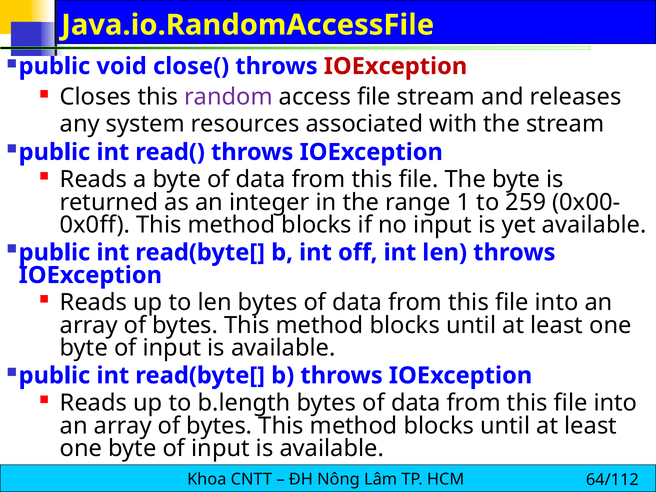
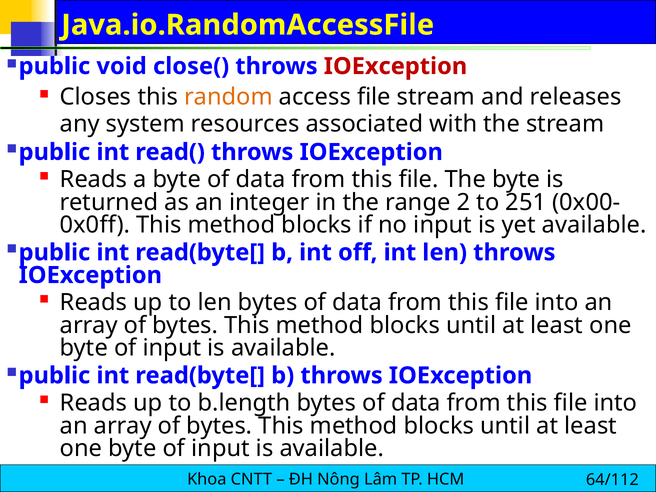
random colour: purple -> orange
1: 1 -> 2
259: 259 -> 251
